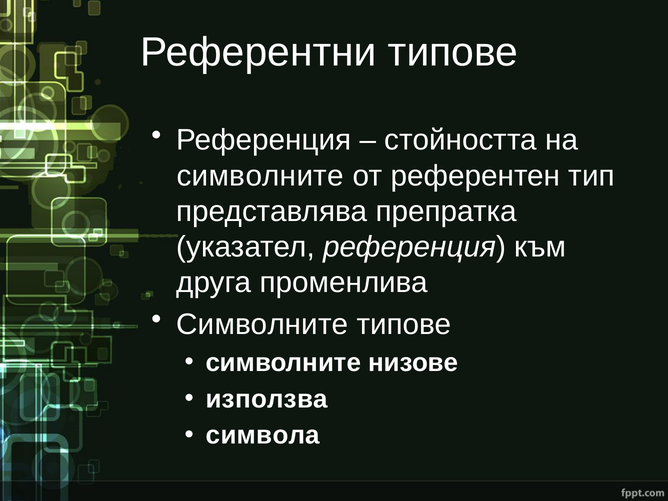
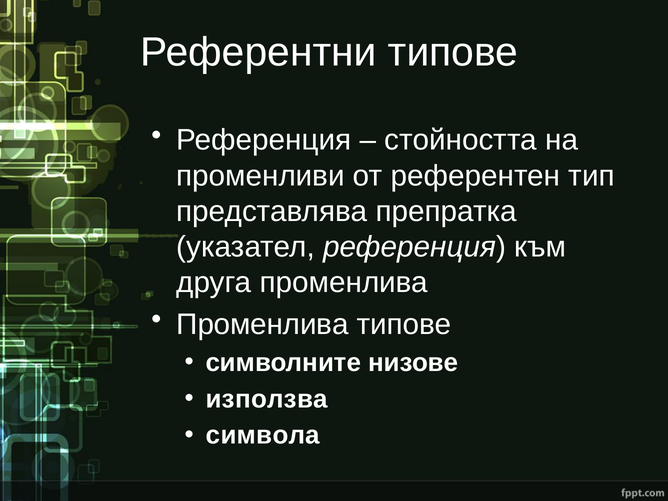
символните at (260, 176): символните -> променливи
Символните at (262, 324): Символните -> Променлива
